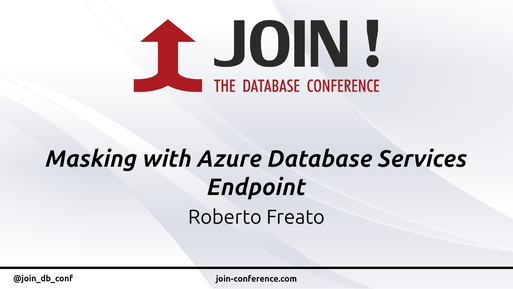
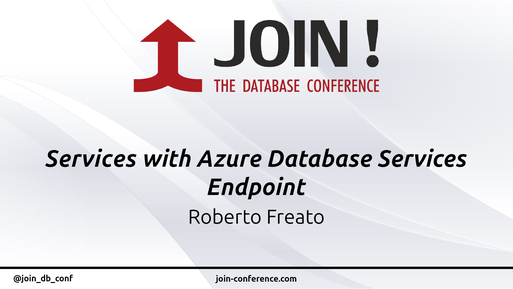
Masking at (91, 159): Masking -> Services
